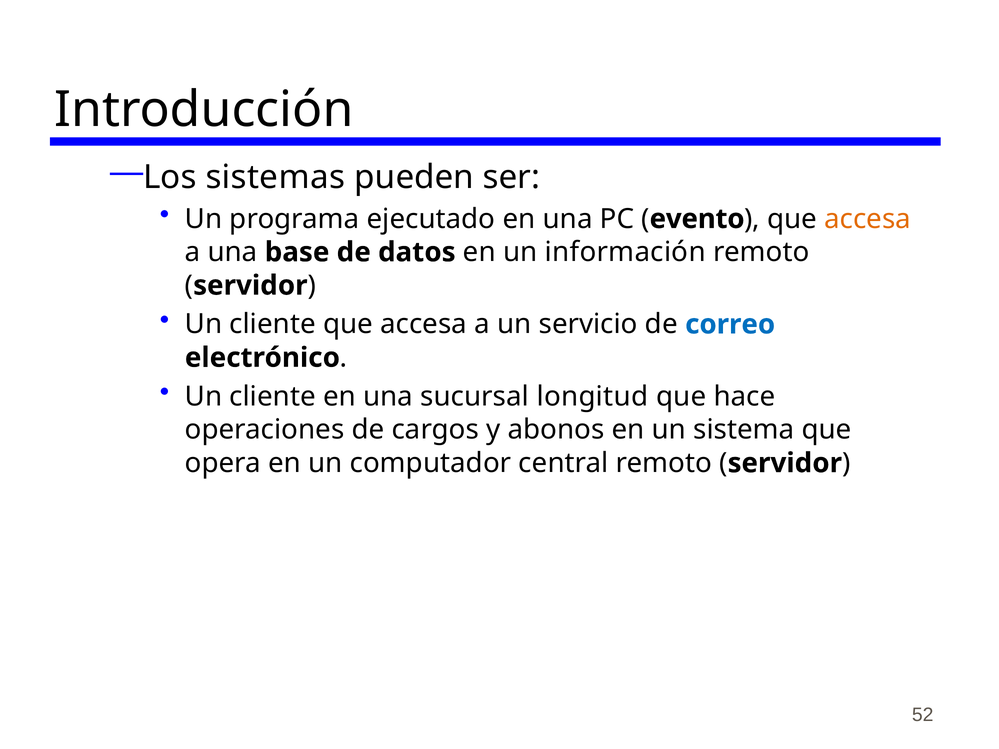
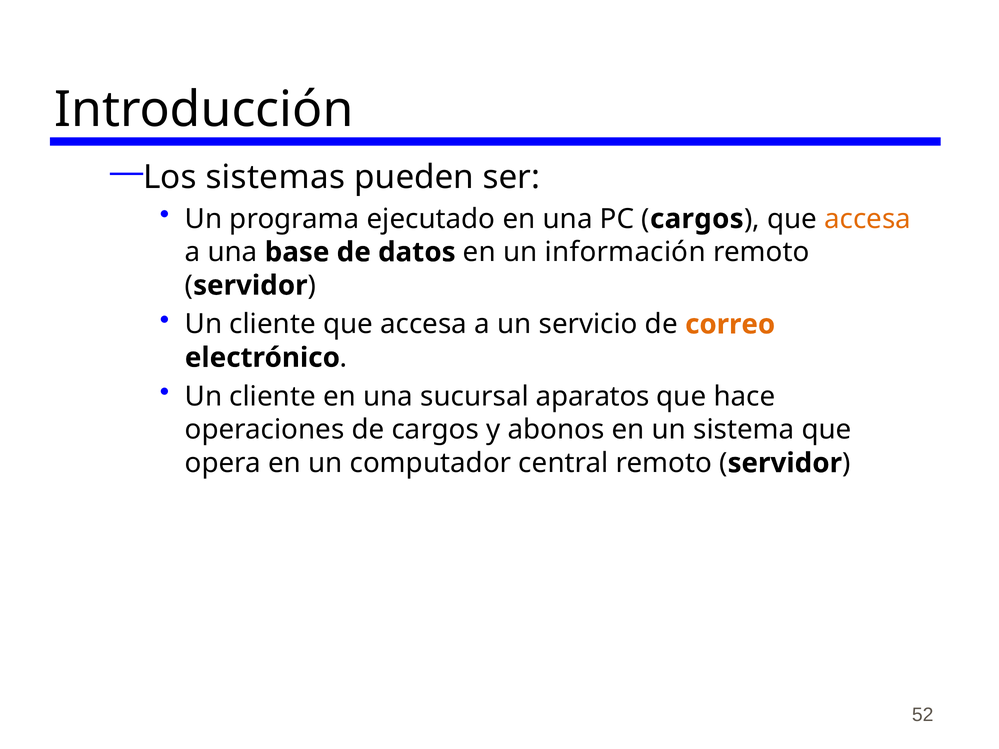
evento at (697, 219): evento -> cargos
correo colour: blue -> orange
longitud: longitud -> aparatos
